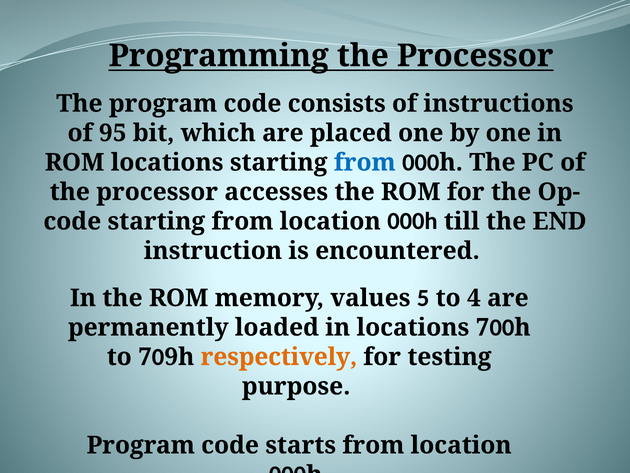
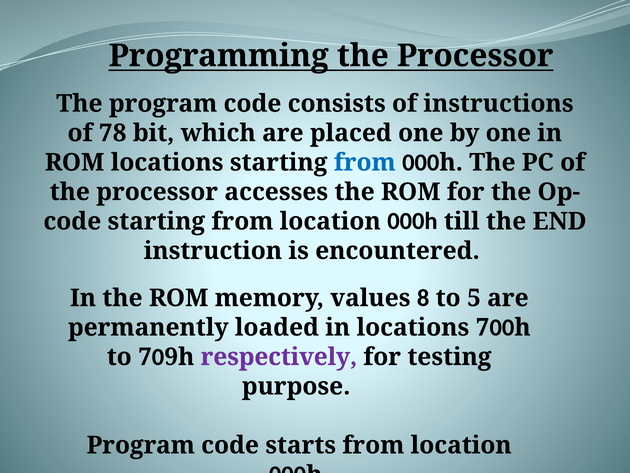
95: 95 -> 78
5: 5 -> 8
4: 4 -> 5
respectively colour: orange -> purple
